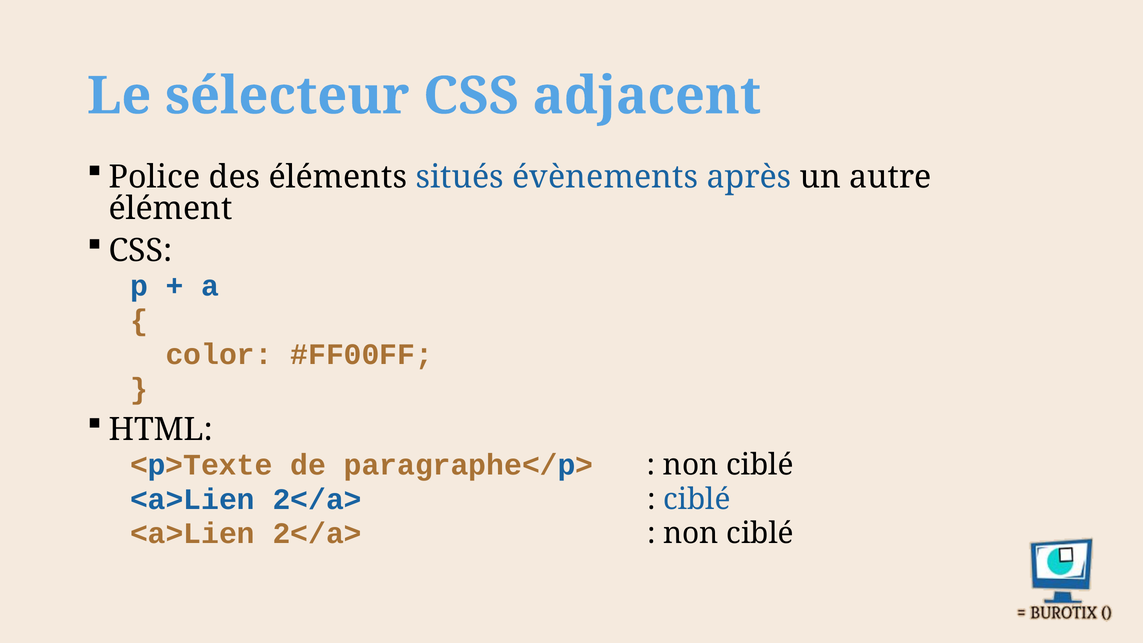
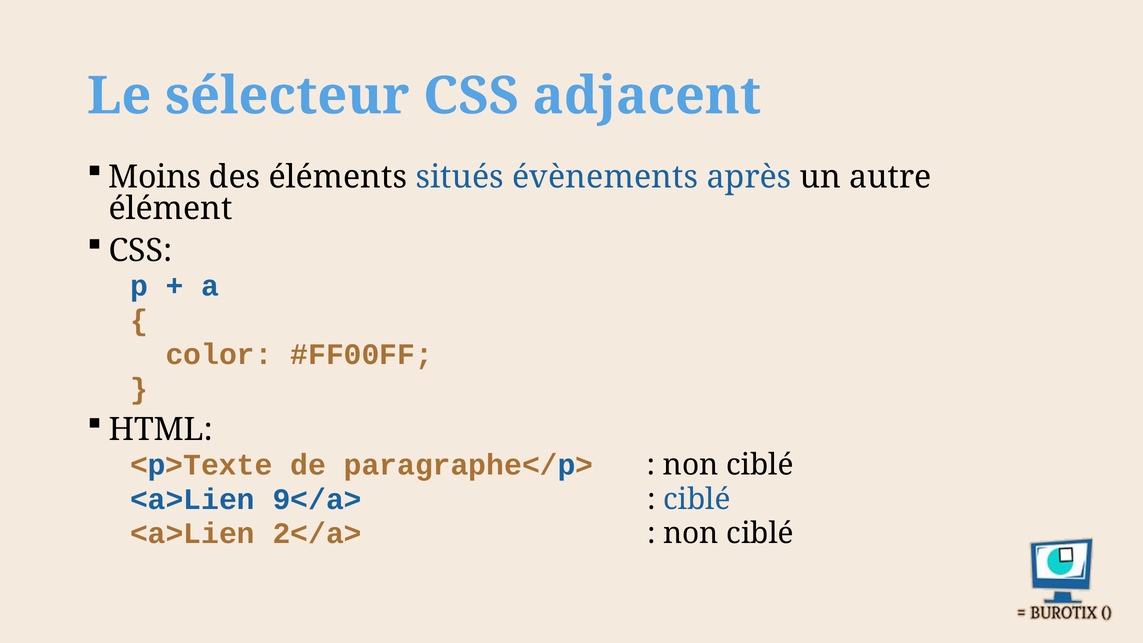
Police: Police -> Moins
2</a> at (317, 499): 2</a> -> 9</a>
